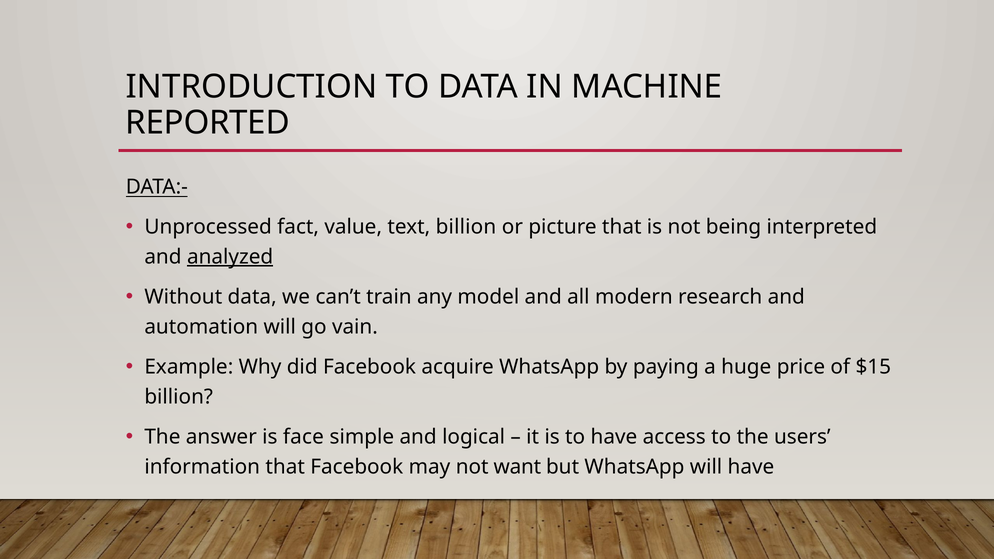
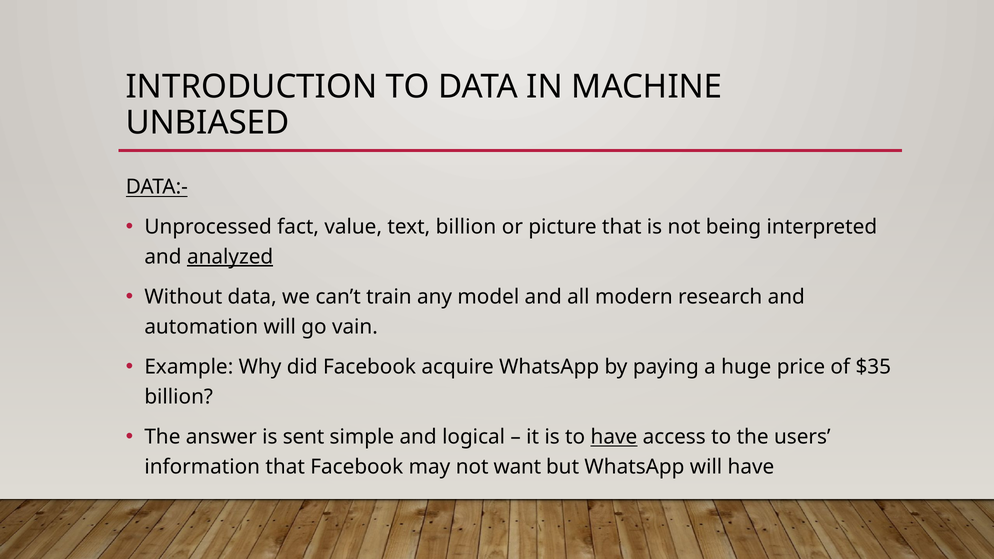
REPORTED: REPORTED -> UNBIASED
$15: $15 -> $35
face: face -> sent
have at (614, 437) underline: none -> present
